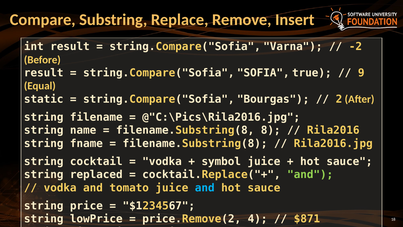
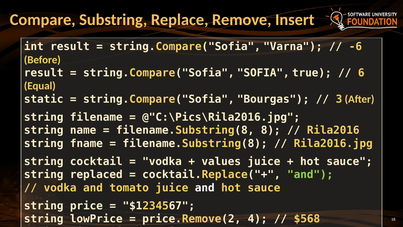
-2: -2 -> -6
9: 9 -> 6
2: 2 -> 3
symbol: symbol -> values
and at (205, 188) colour: light blue -> white
$871: $871 -> $568
